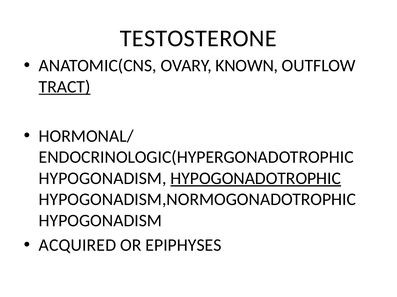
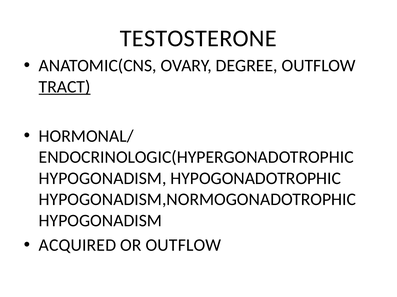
KNOWN: KNOWN -> DEGREE
HYPOGONADOTROPHIC underline: present -> none
OR EPIPHYSES: EPIPHYSES -> OUTFLOW
